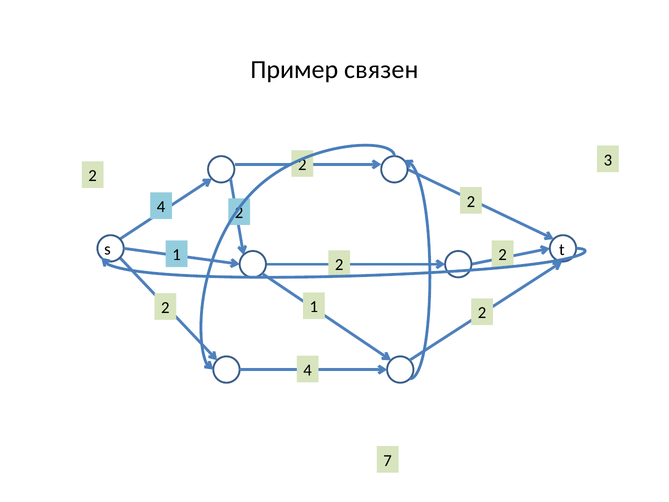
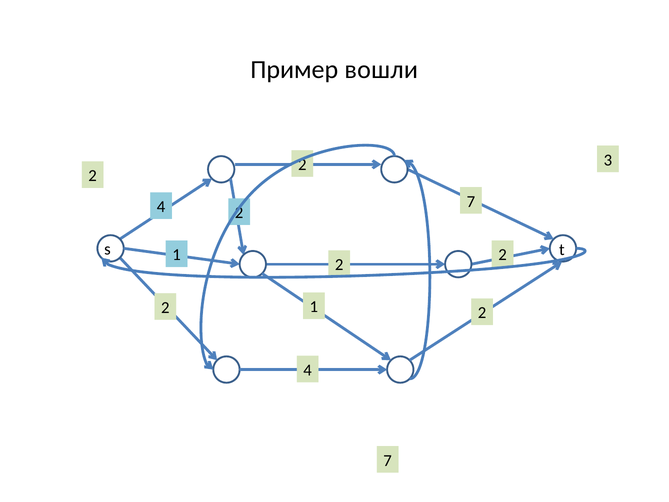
связен: связен -> вошли
2 at (471, 201): 2 -> 7
